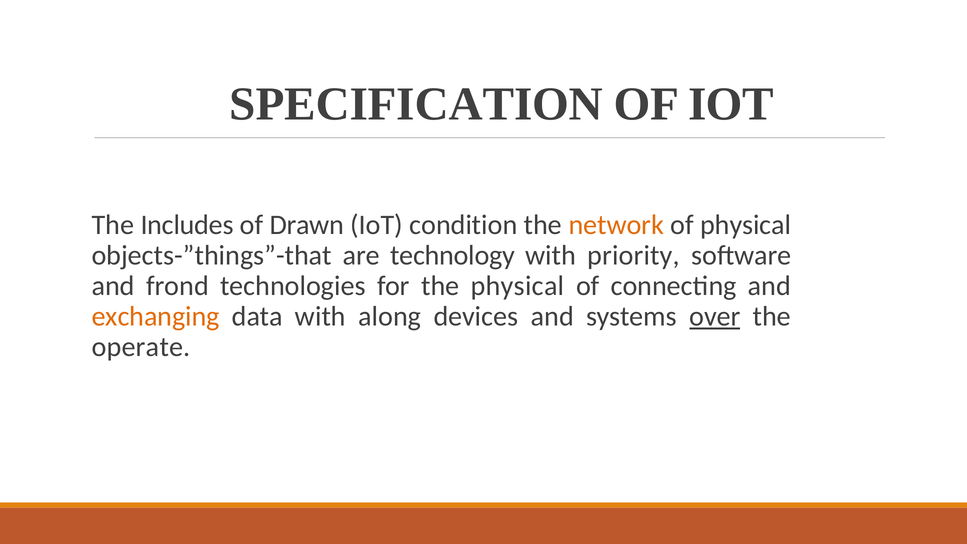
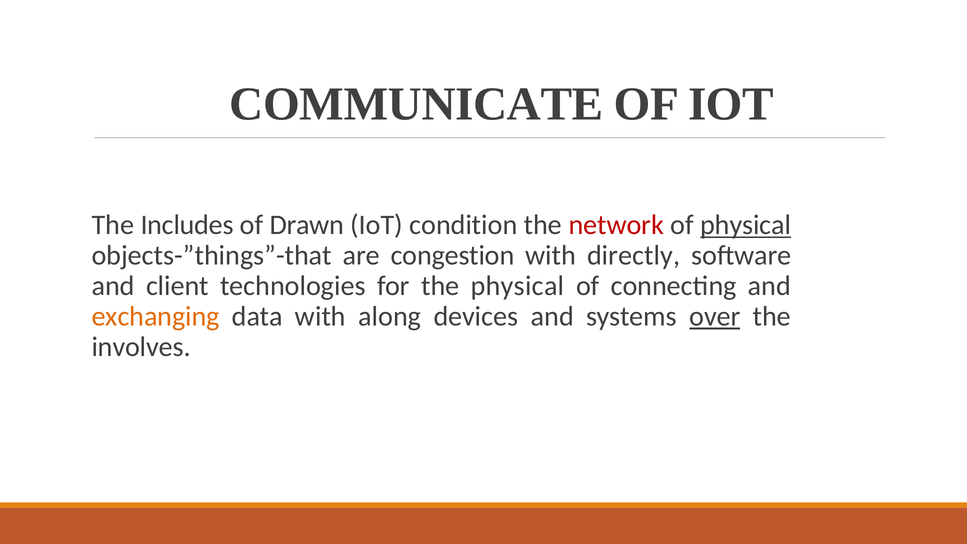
SPECIFICATION: SPECIFICATION -> COMMUNICATE
network colour: orange -> red
physical at (746, 225) underline: none -> present
technology: technology -> congestion
priority: priority -> directly
frond: frond -> client
operate: operate -> involves
